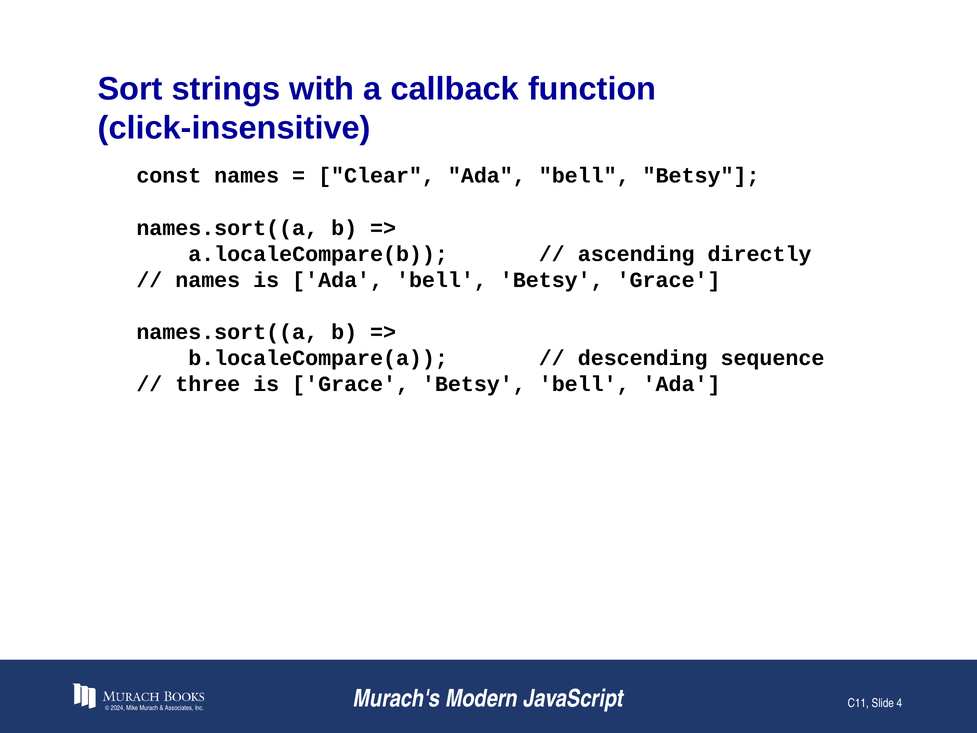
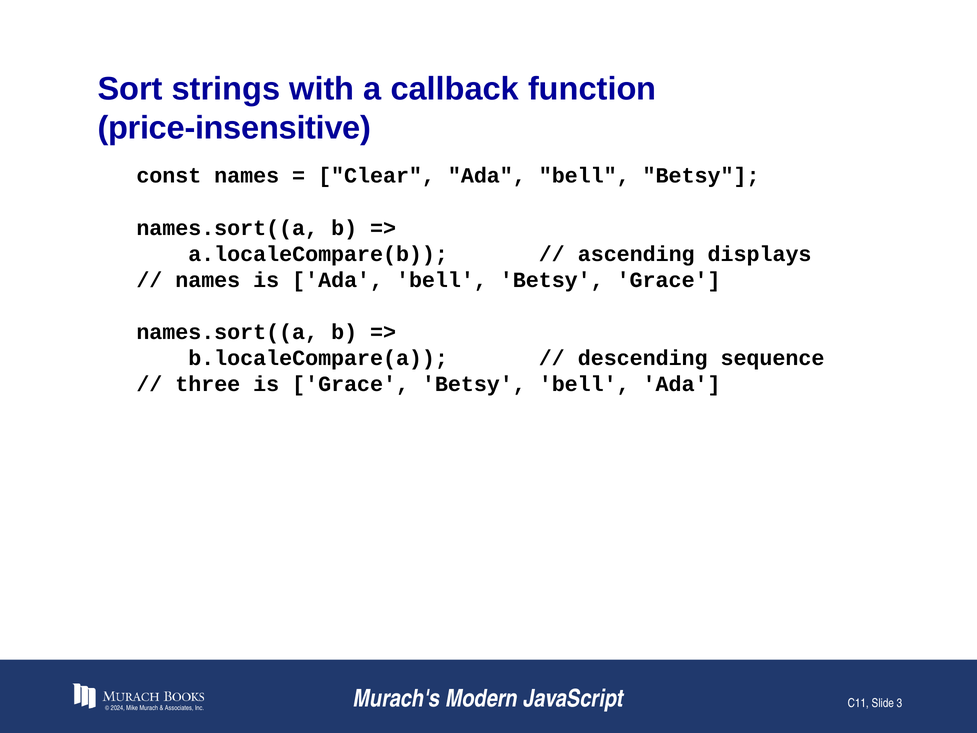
click-insensitive: click-insensitive -> price-insensitive
directly: directly -> displays
4: 4 -> 3
